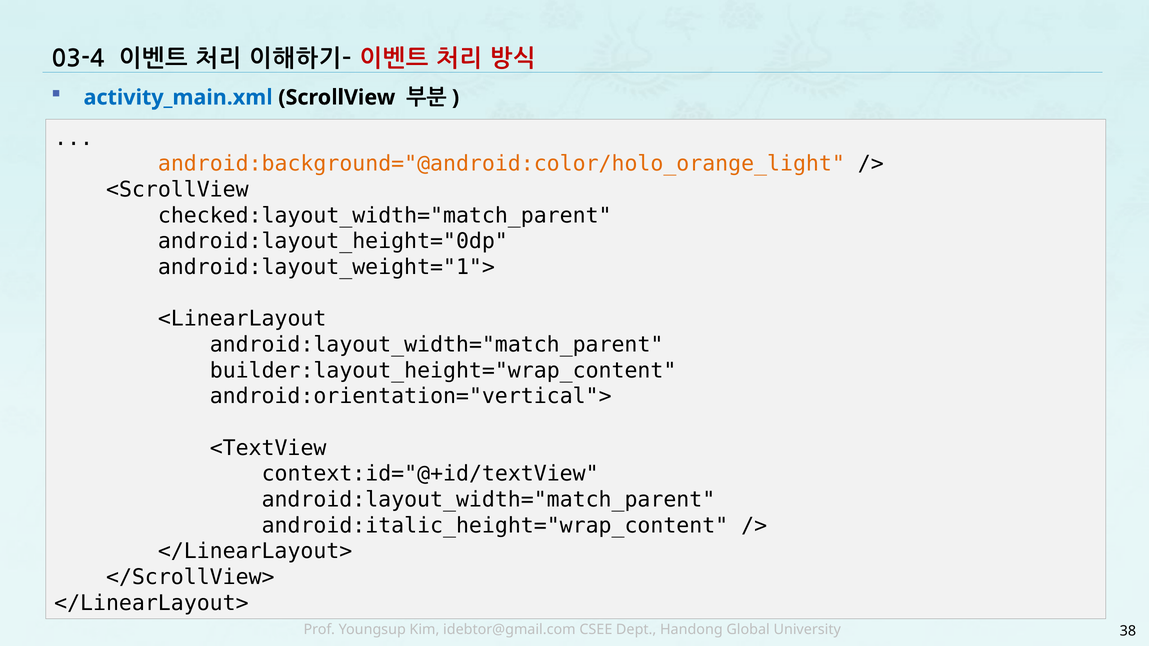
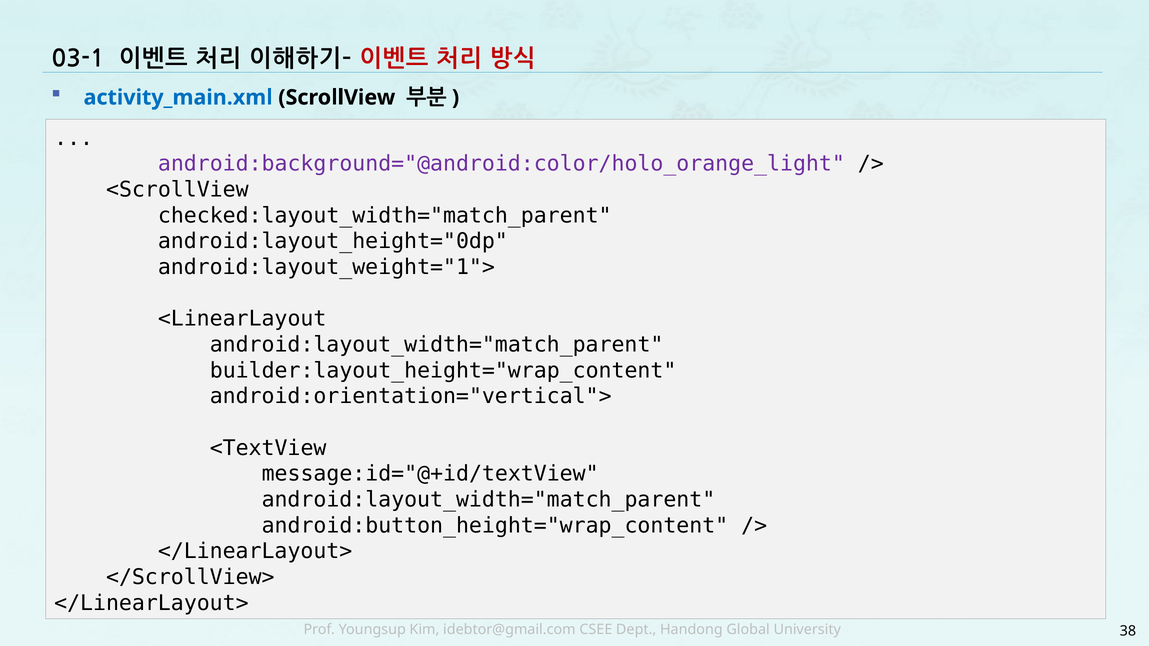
03-4: 03-4 -> 03-1
android:background="@android:color/holo_orange_light colour: orange -> purple
context:id="@+id/textView: context:id="@+id/textView -> message:id="@+id/textView
android:italic_height="wrap_content: android:italic_height="wrap_content -> android:button_height="wrap_content
